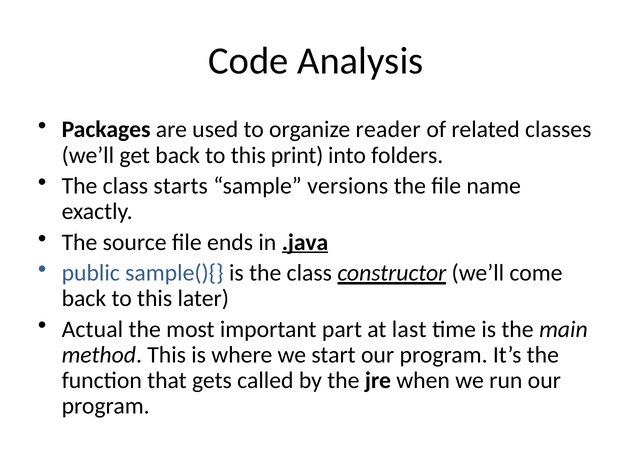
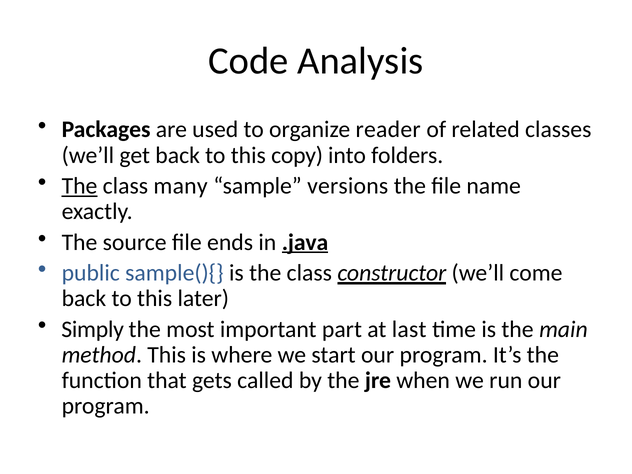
print: print -> copy
The at (79, 186) underline: none -> present
starts: starts -> many
Actual: Actual -> Simply
